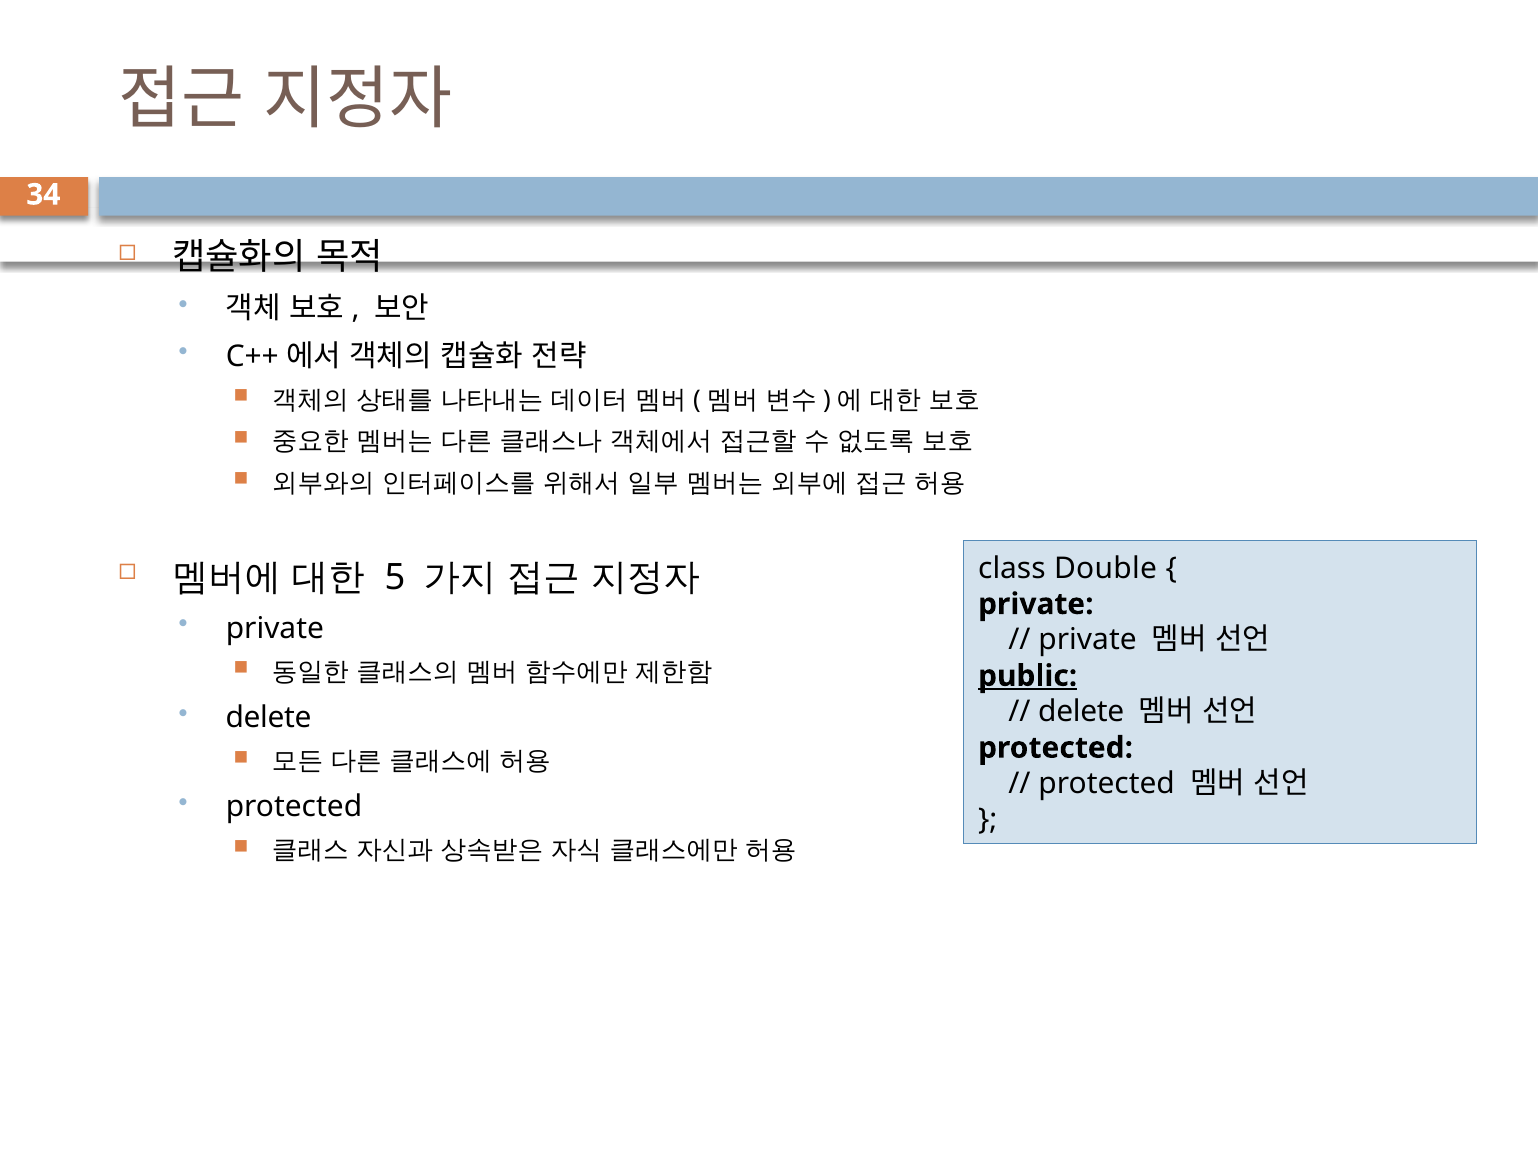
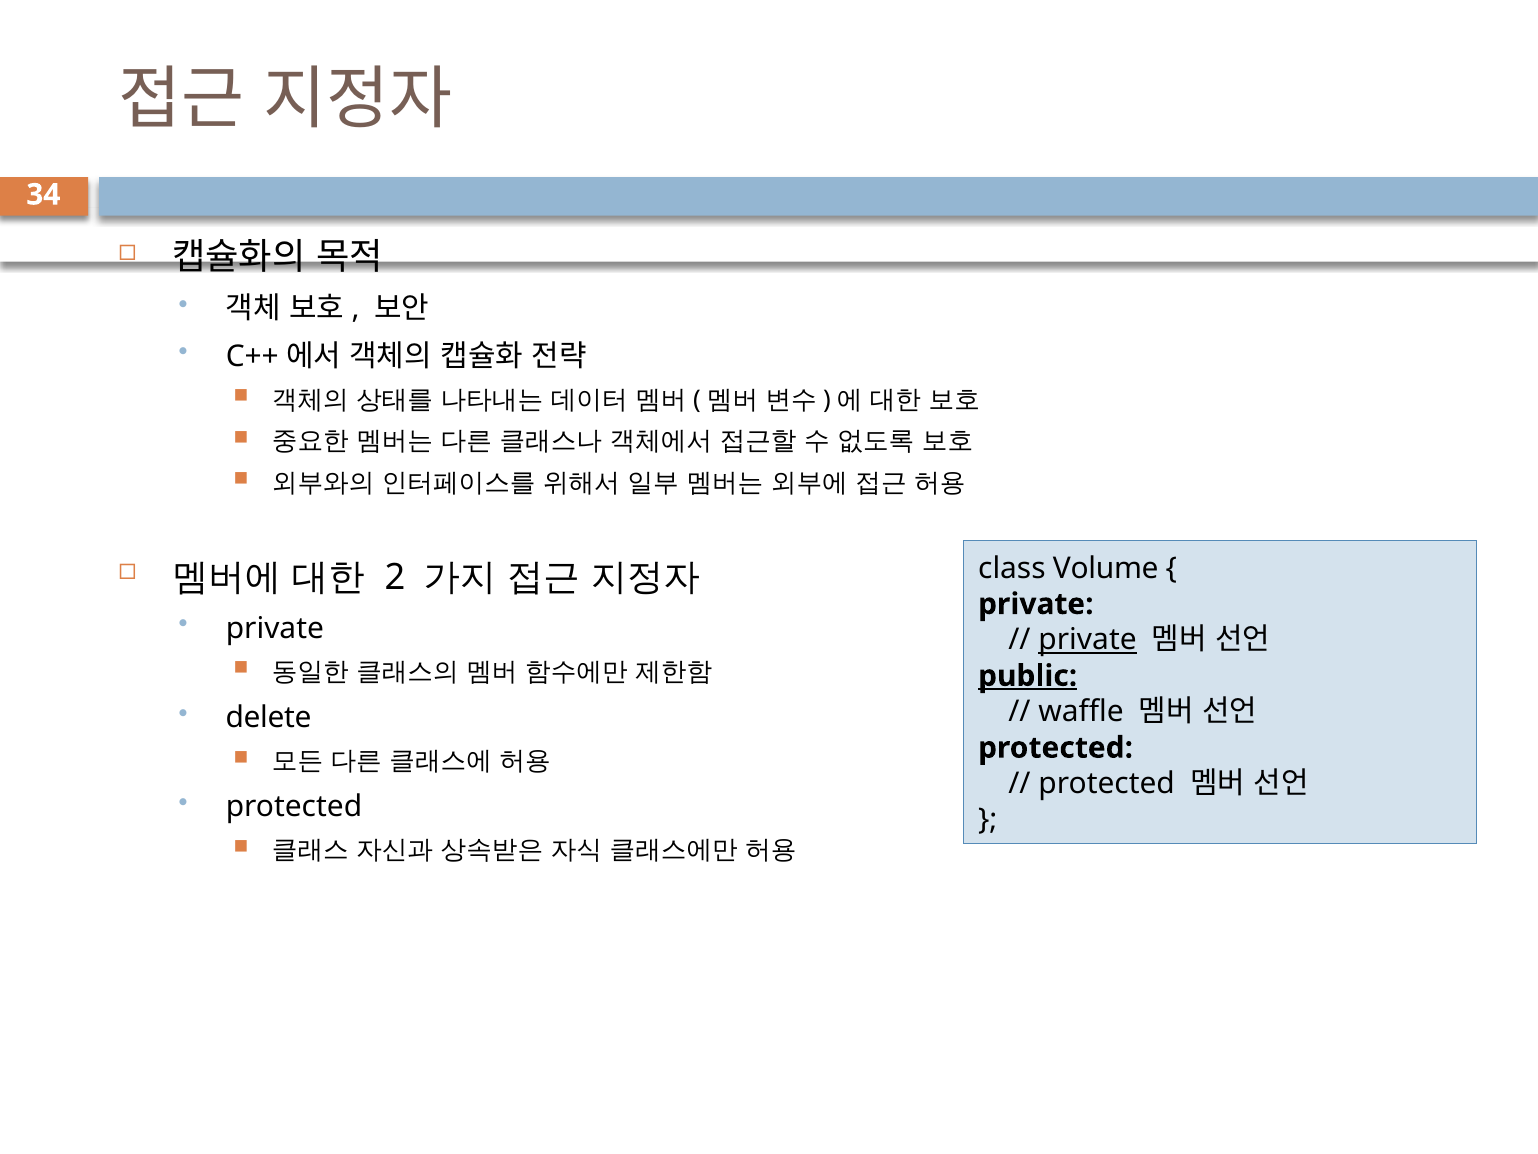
Double: Double -> Volume
5: 5 -> 2
private at (1088, 640) underline: none -> present
delete at (1081, 712): delete -> waffle
